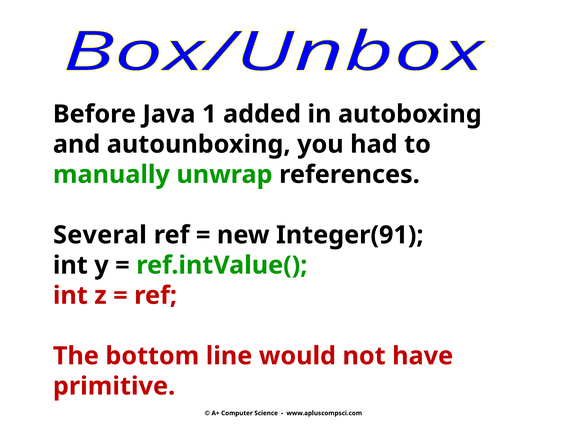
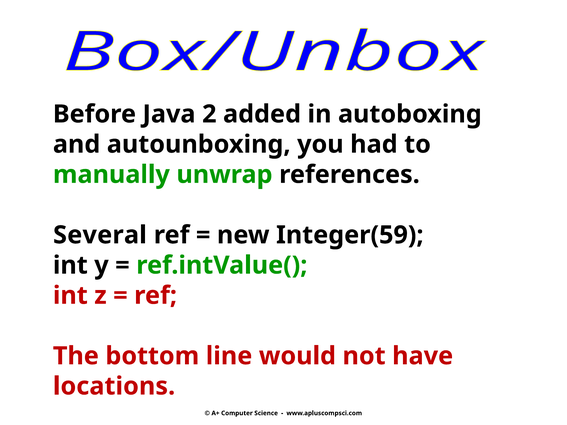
1: 1 -> 2
Integer(91: Integer(91 -> Integer(59
primitive: primitive -> locations
